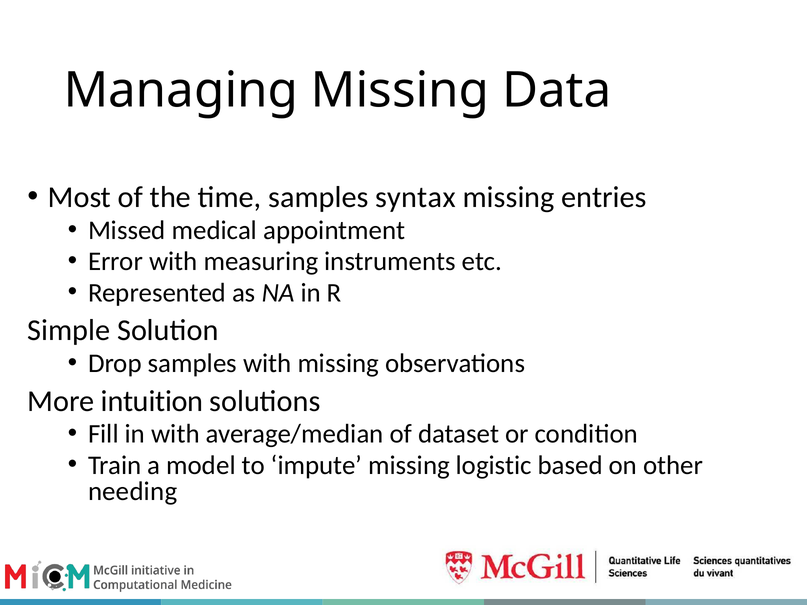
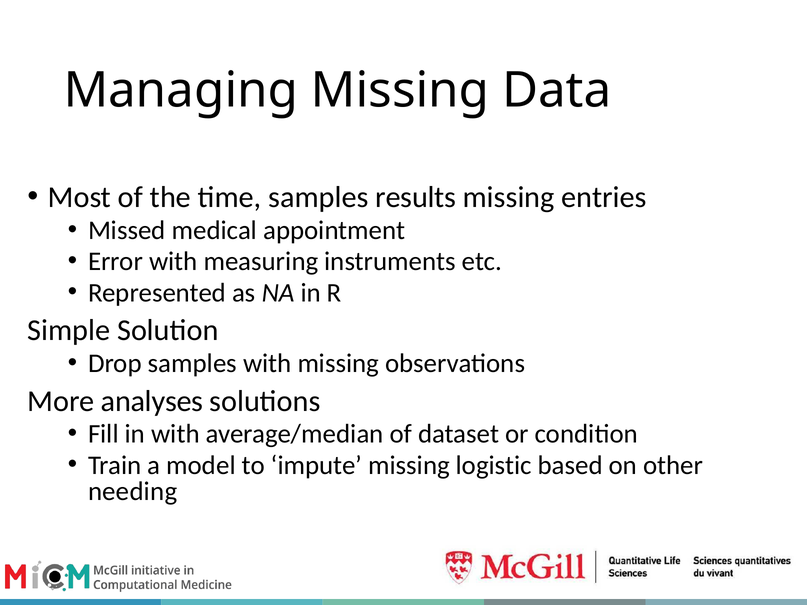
syntax: syntax -> results
intuition: intuition -> analyses
